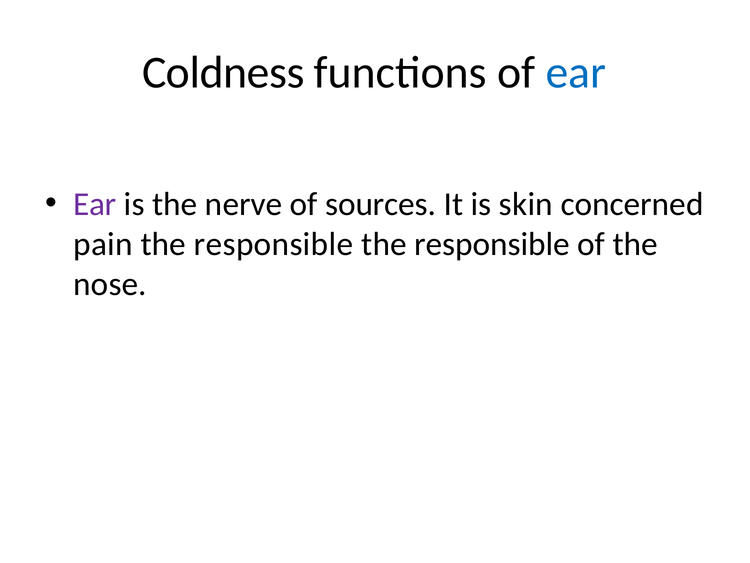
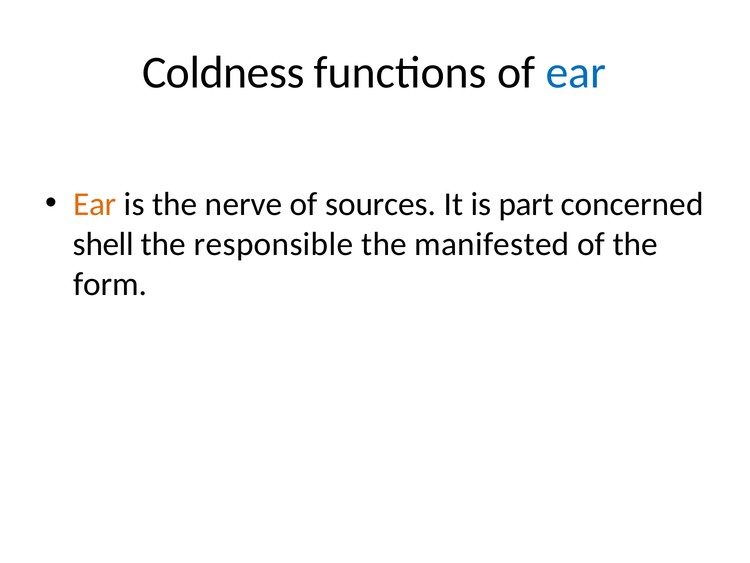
Ear at (95, 204) colour: purple -> orange
skin: skin -> part
pain: pain -> shell
responsible at (492, 244): responsible -> manifested
nose: nose -> form
